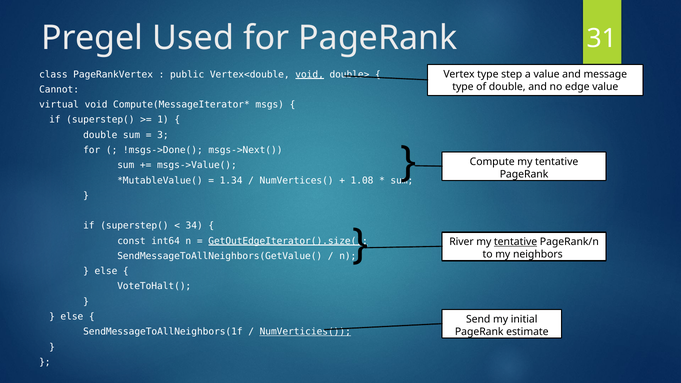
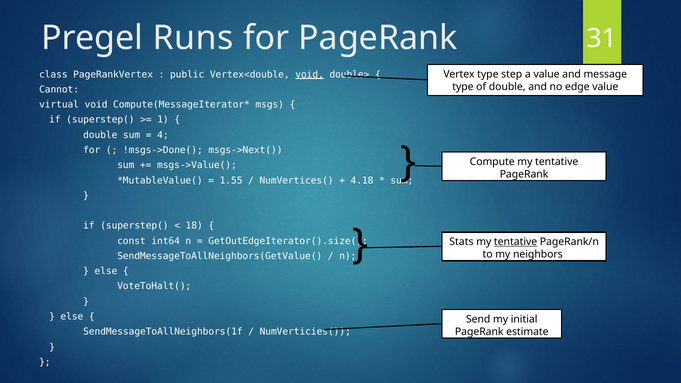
Used: Used -> Runs
3: 3 -> 4
1.34: 1.34 -> 1.55
1.08: 1.08 -> 4.18
34: 34 -> 18
GetOutEdgeIterator().size( underline: present -> none
River: River -> Stats
NumVerticies( underline: present -> none
